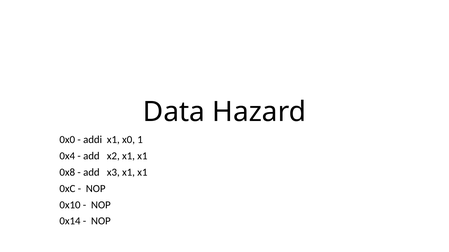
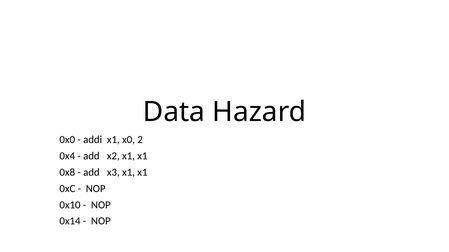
1: 1 -> 2
